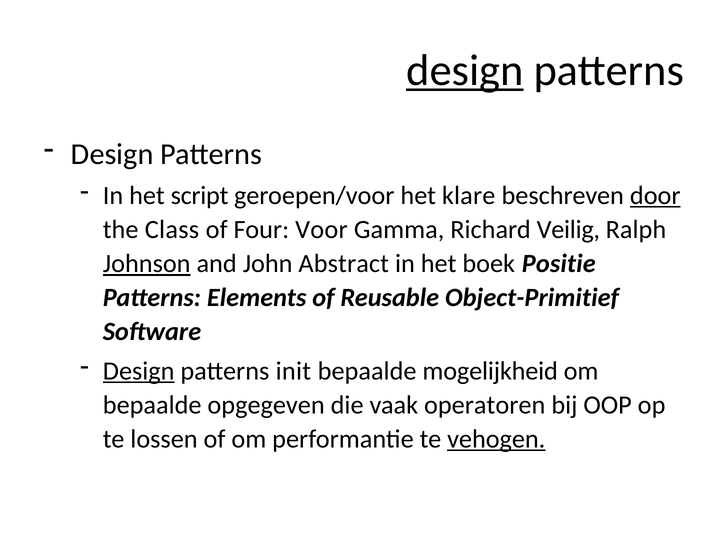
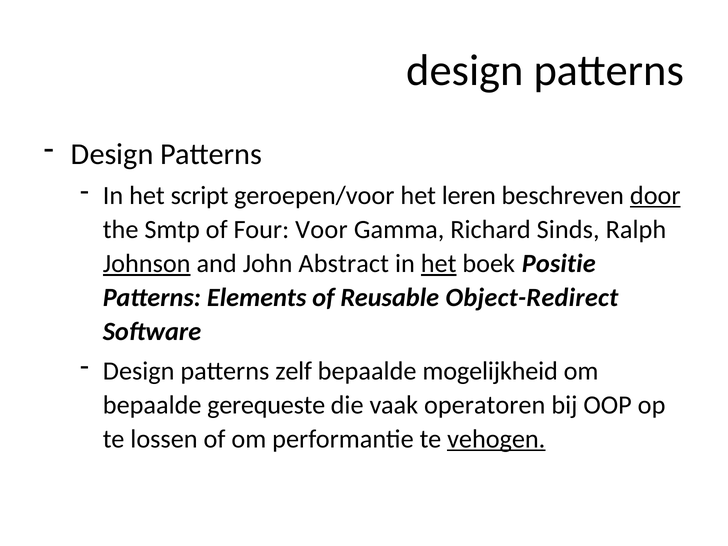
design at (465, 70) underline: present -> none
klare: klare -> leren
Class: Class -> Smtp
Veilig: Veilig -> Sinds
het at (439, 264) underline: none -> present
Object-Primitief: Object-Primitief -> Object-Redirect
Design at (139, 371) underline: present -> none
init: init -> zelf
opgegeven: opgegeven -> gerequeste
